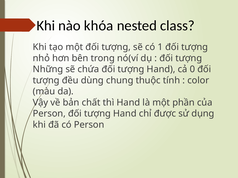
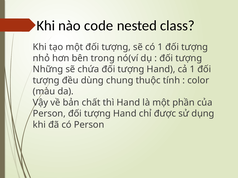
khóa: khóa -> code
cả 0: 0 -> 1
